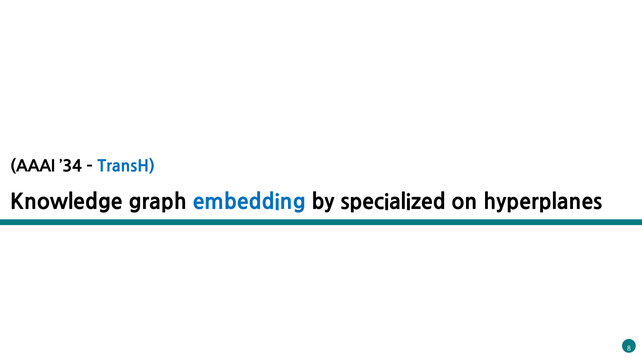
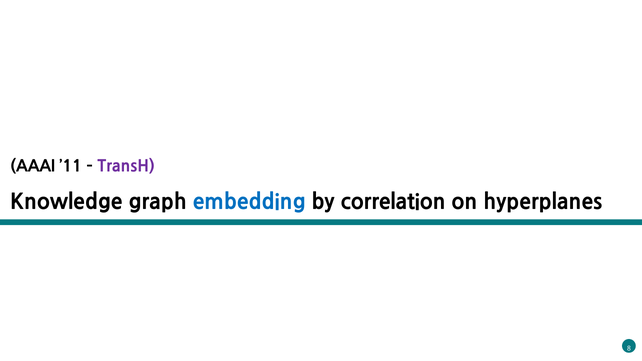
’34: ’34 -> ’11
TransH colour: blue -> purple
specialized: specialized -> correlation
